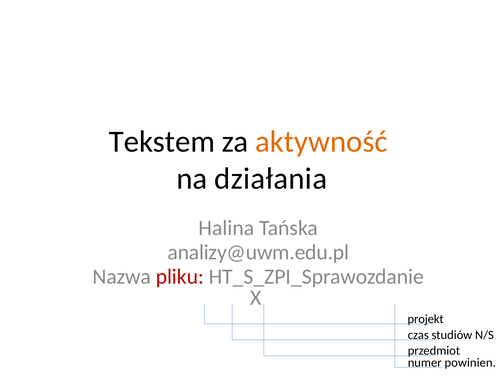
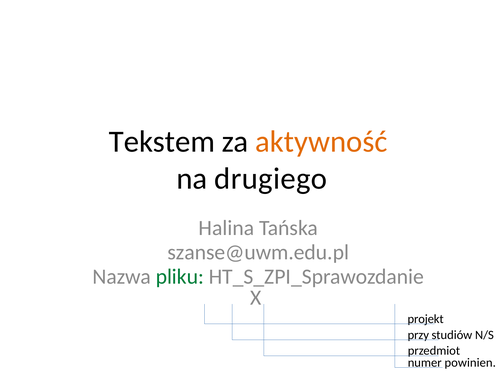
działania: działania -> drugiego
analizy@uwm.edu.pl: analizy@uwm.edu.pl -> szanse@uwm.edu.pl
pliku colour: red -> green
czas: czas -> przy
